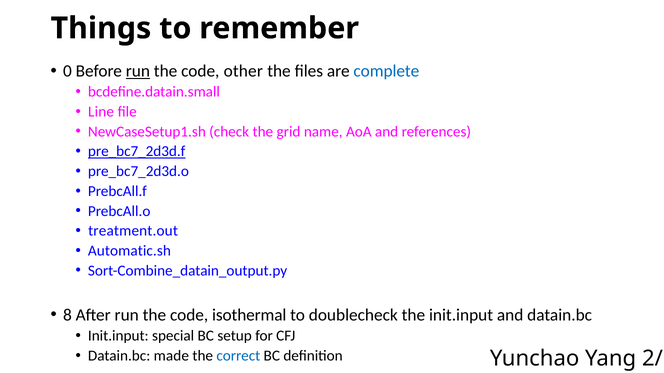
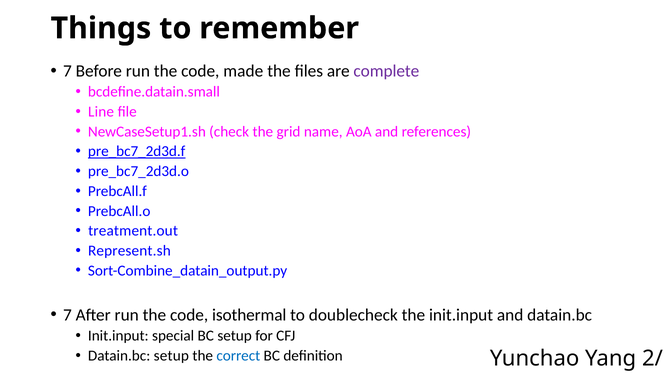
0 at (67, 71): 0 -> 7
run at (138, 71) underline: present -> none
other: other -> made
complete colour: blue -> purple
Automatic.sh: Automatic.sh -> Represent.sh
8 at (67, 315): 8 -> 7
Datain.bc made: made -> setup
